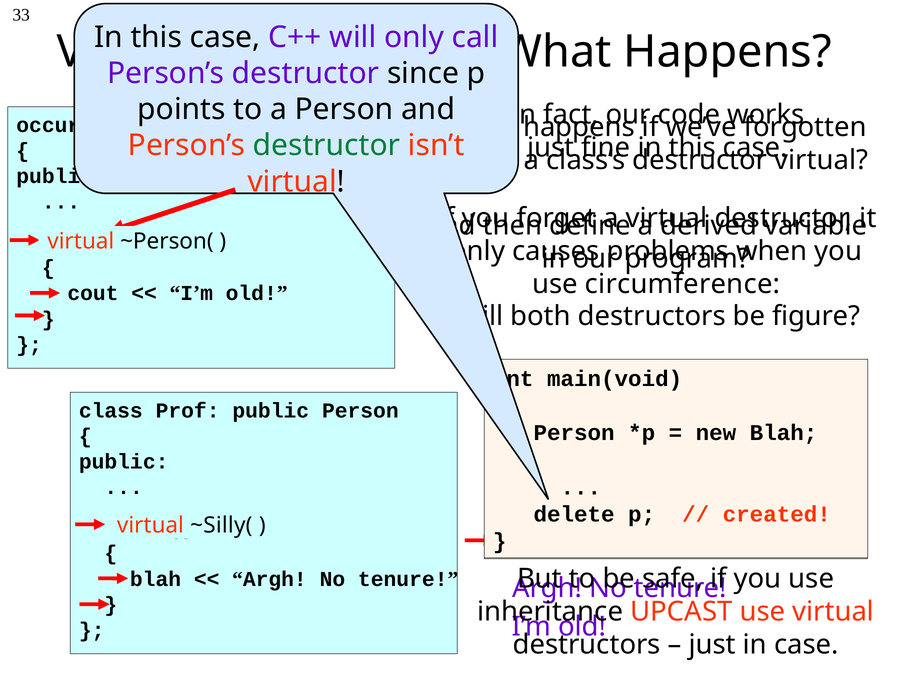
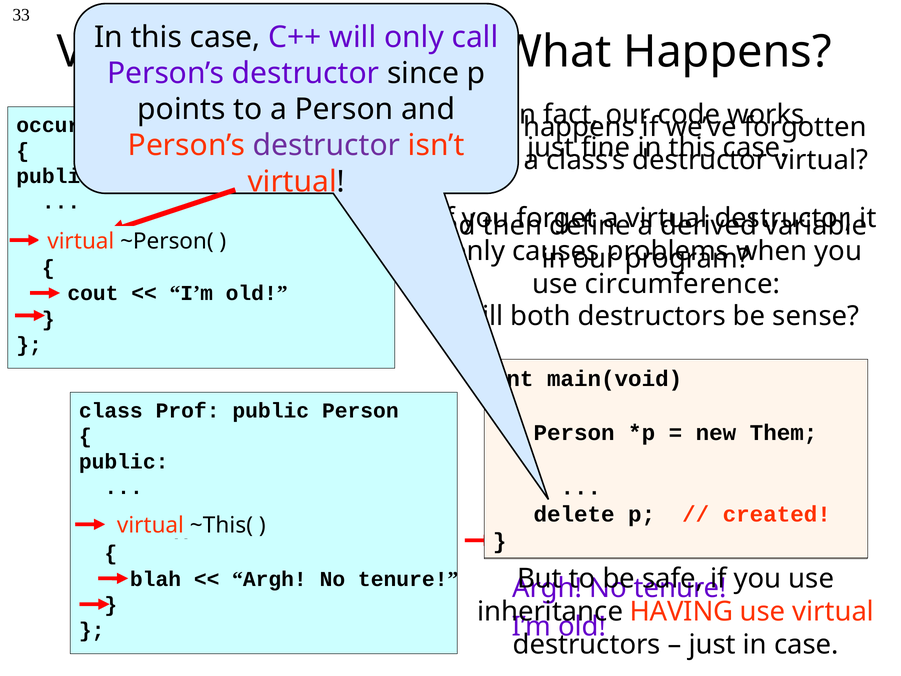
destructor at (326, 146) colour: green -> purple
figure: figure -> sense
new Blah: Blah -> Them
~Silly(: ~Silly( -> ~This(
UPCAST: UPCAST -> HAVING
